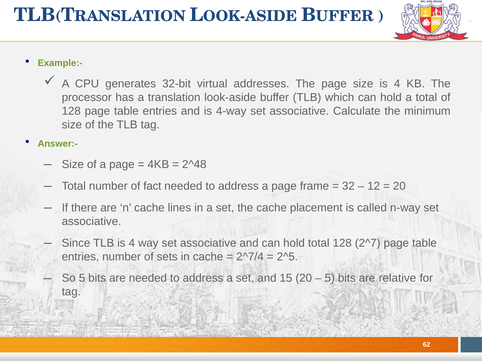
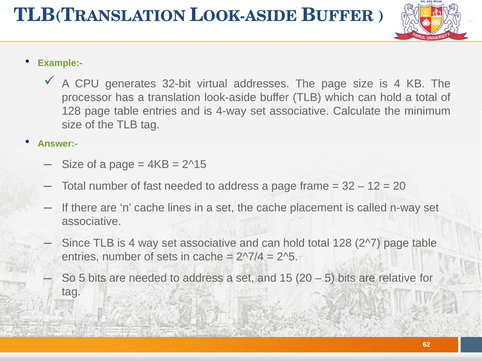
2^48: 2^48 -> 2^15
fact: fact -> fast
